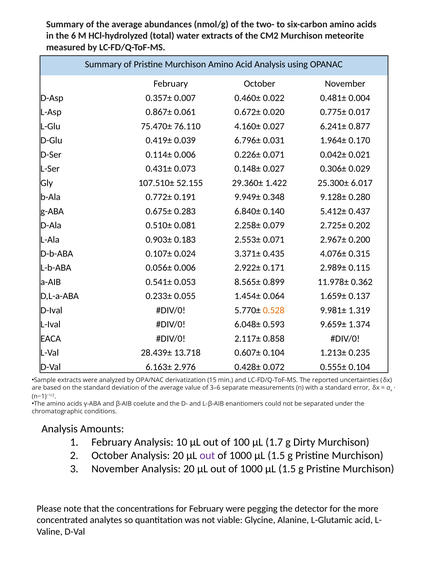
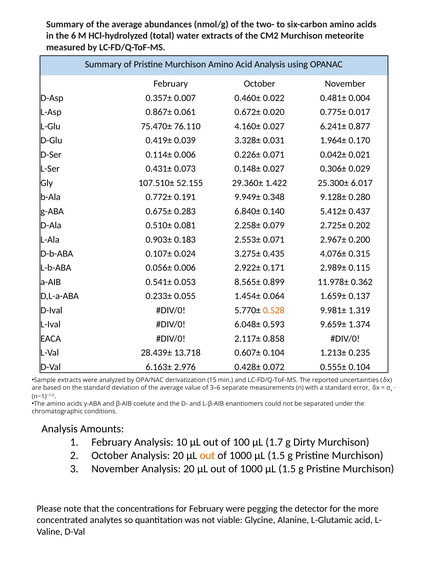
6.796±: 6.796± -> 3.328±
3.371±: 3.371± -> 3.275±
out at (207, 456) colour: purple -> orange
